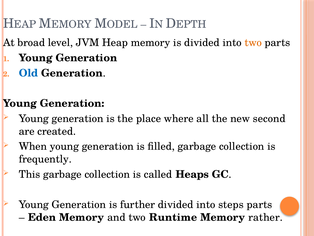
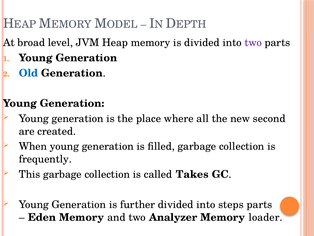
two at (253, 43) colour: orange -> purple
Heaps: Heaps -> Takes
Runtime: Runtime -> Analyzer
rather: rather -> loader
